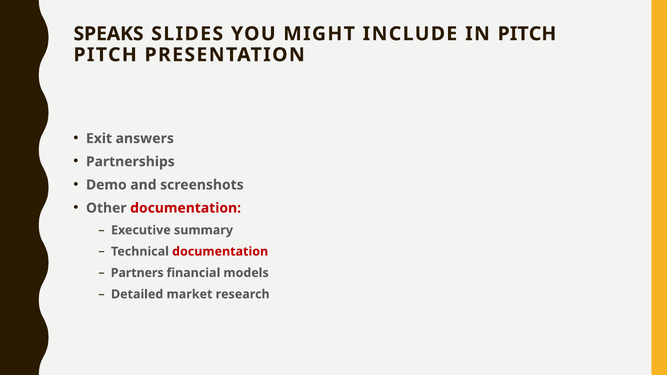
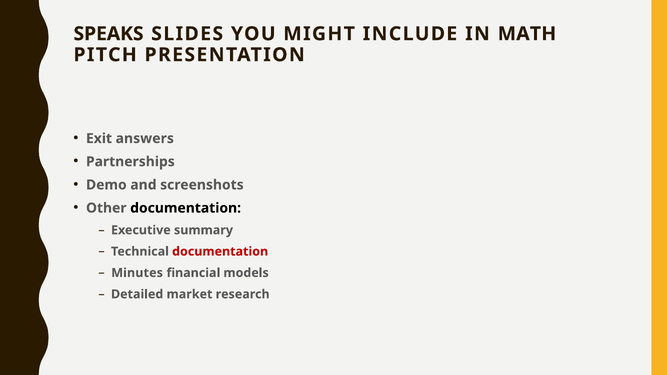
IN PITCH: PITCH -> MATH
documentation at (186, 208) colour: red -> black
Partners: Partners -> Minutes
